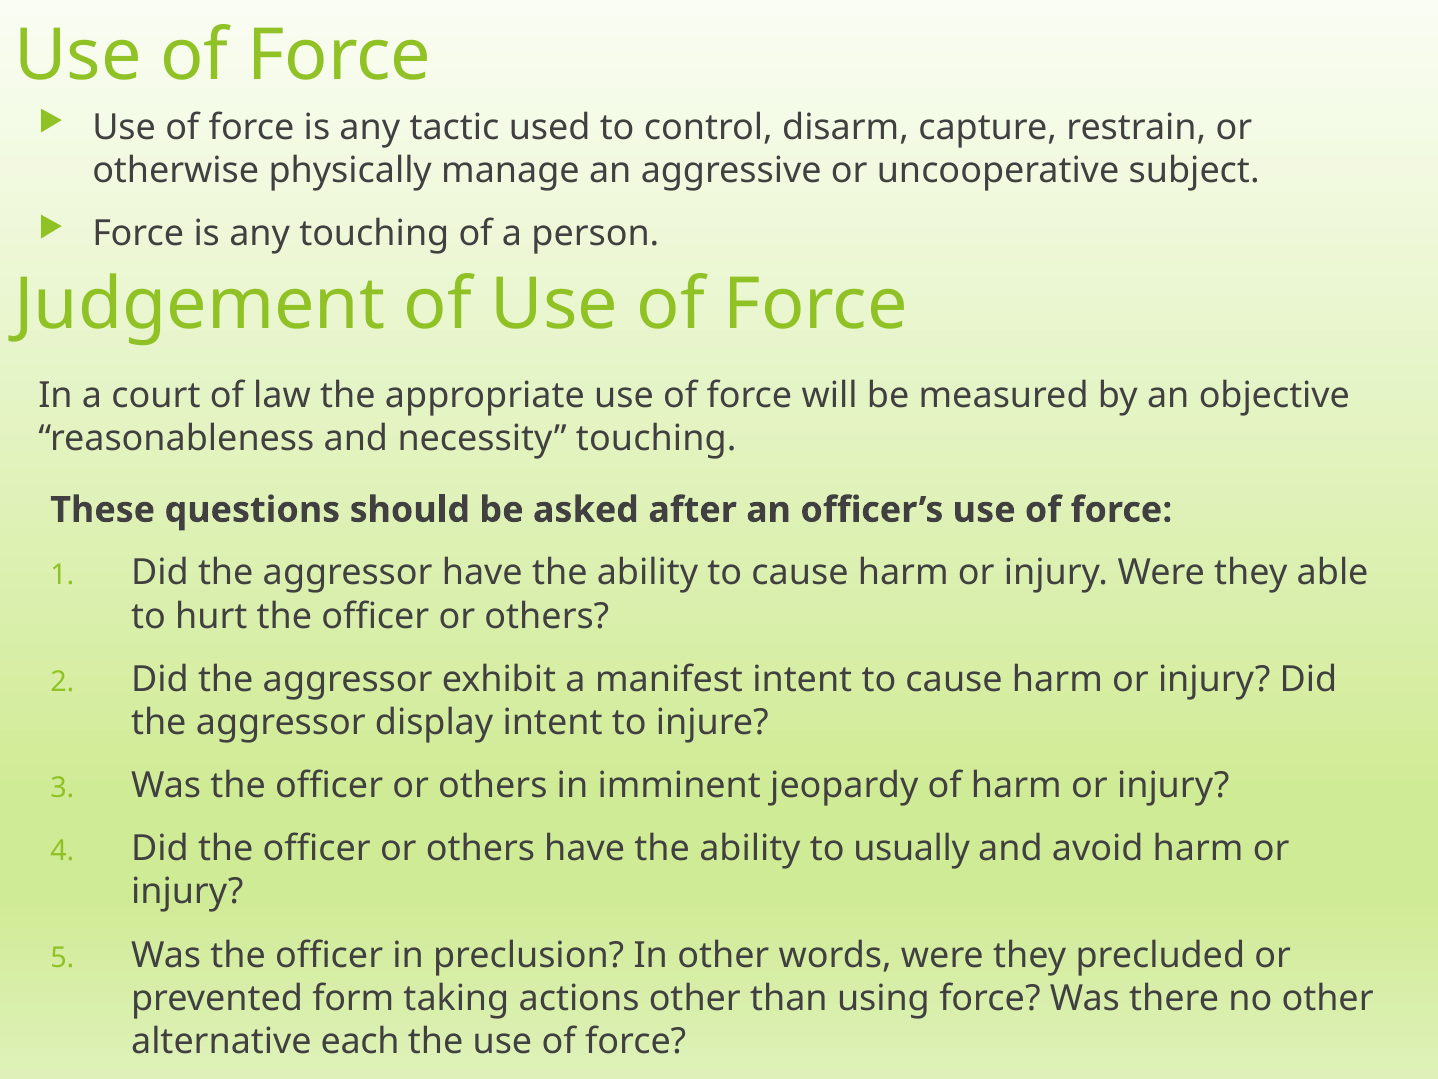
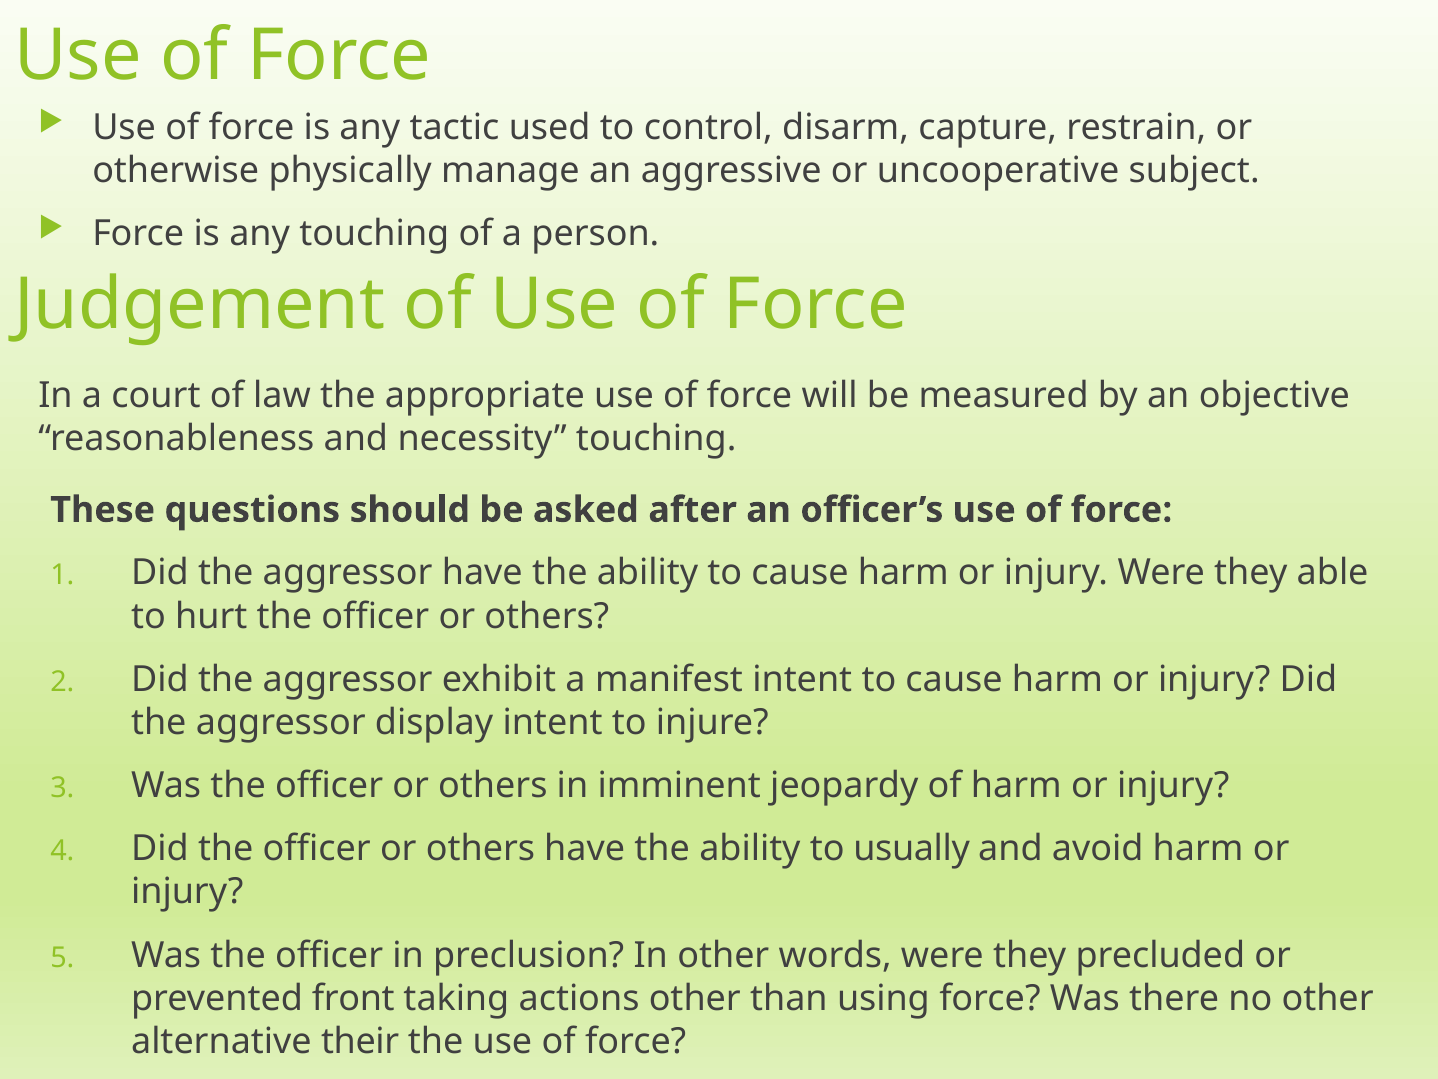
form: form -> front
each: each -> their
